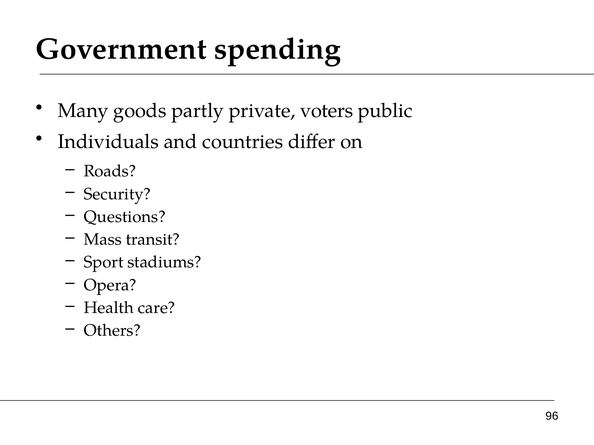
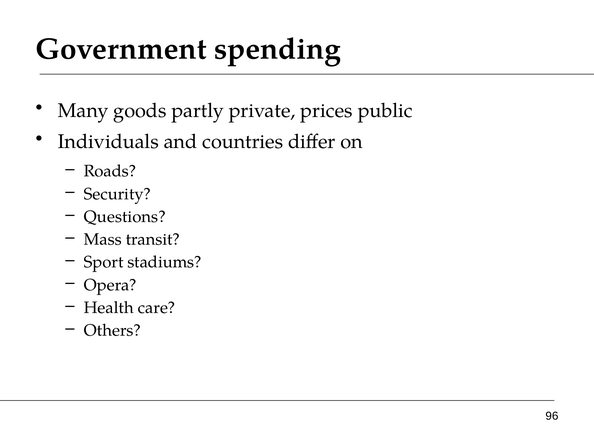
voters: voters -> prices
